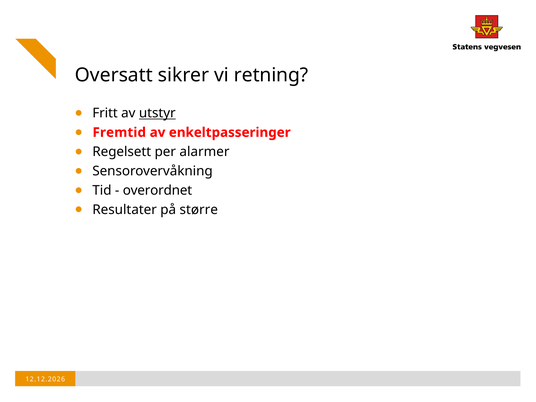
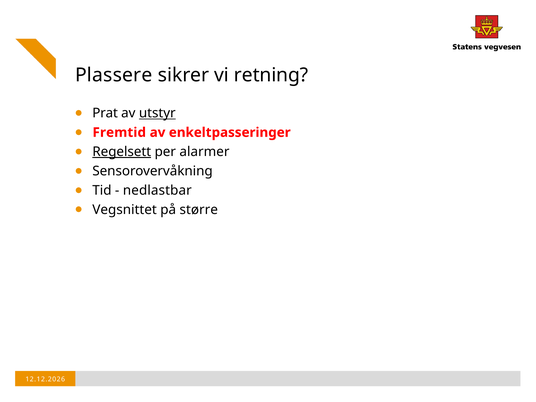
Oversatt: Oversatt -> Plassere
Fritt: Fritt -> Prat
Regelsett underline: none -> present
overordnet: overordnet -> nedlastbar
Resultater: Resultater -> Vegsnittet
